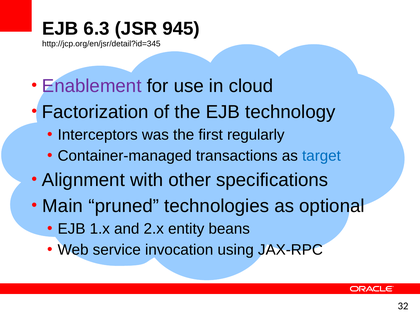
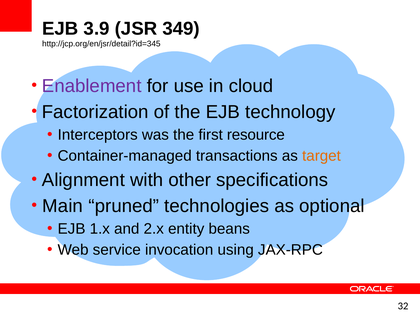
6.3: 6.3 -> 3.9
945: 945 -> 349
regularly: regularly -> resource
target colour: blue -> orange
